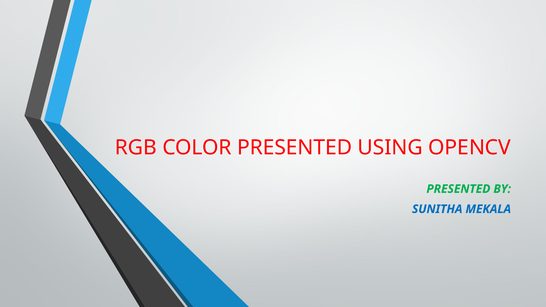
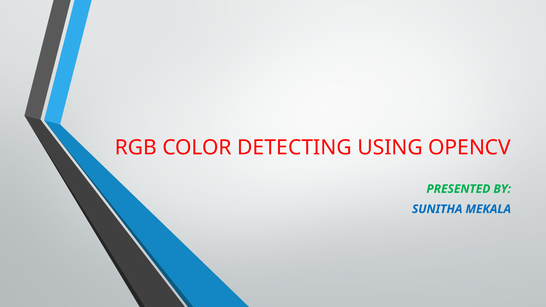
COLOR PRESENTED: PRESENTED -> DETECTING
